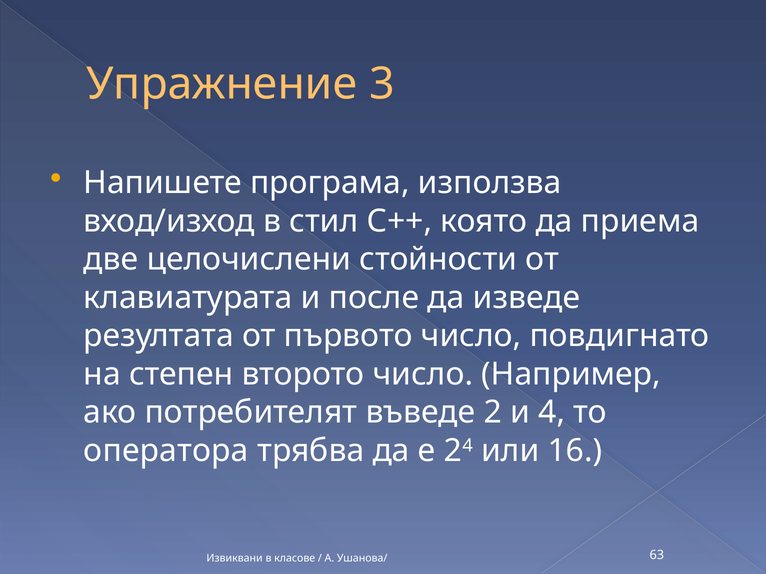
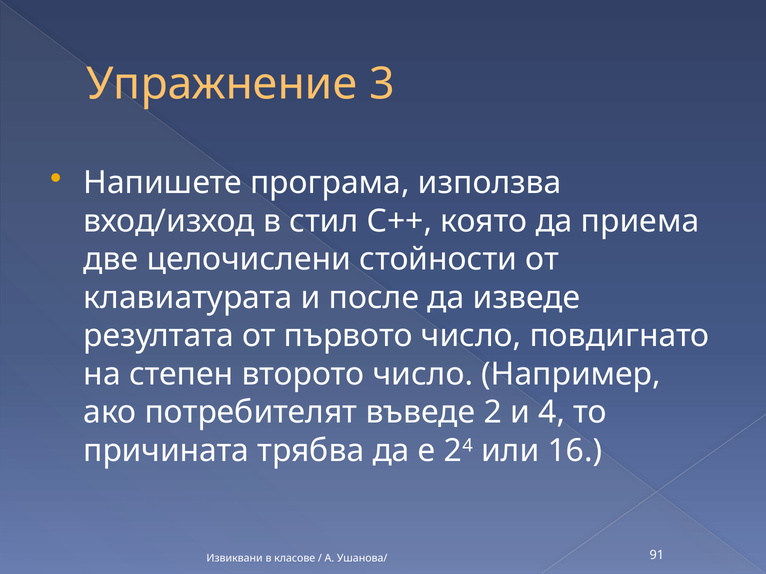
оператора: оператора -> причината
63: 63 -> 91
